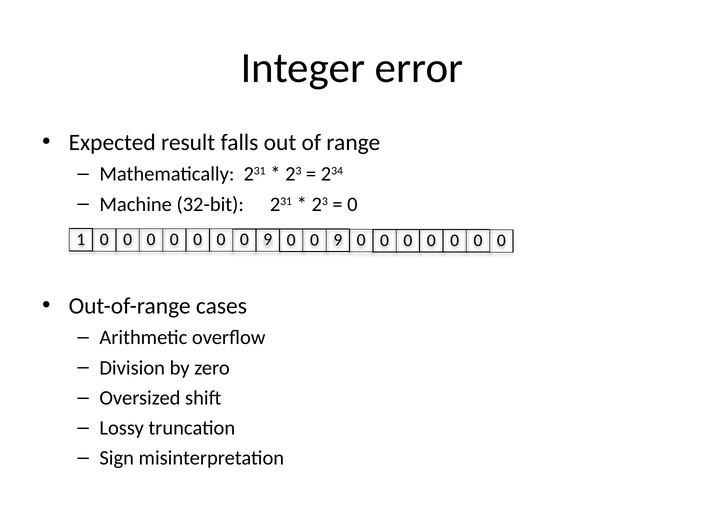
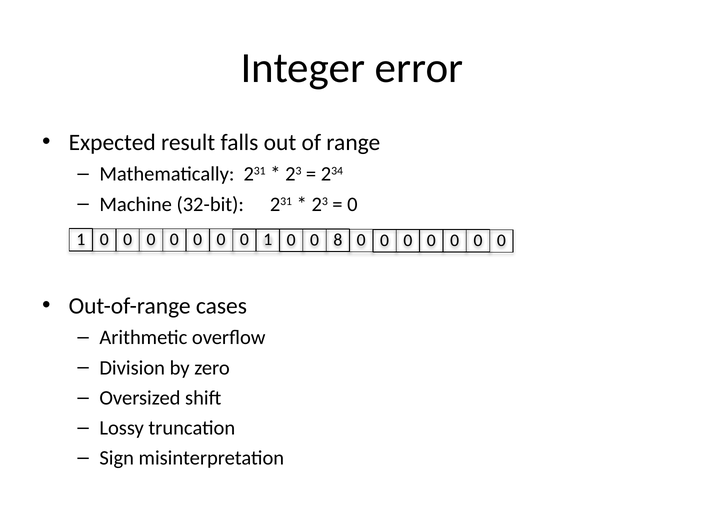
0 0 0 9: 9 -> 1
9 at (338, 240): 9 -> 8
